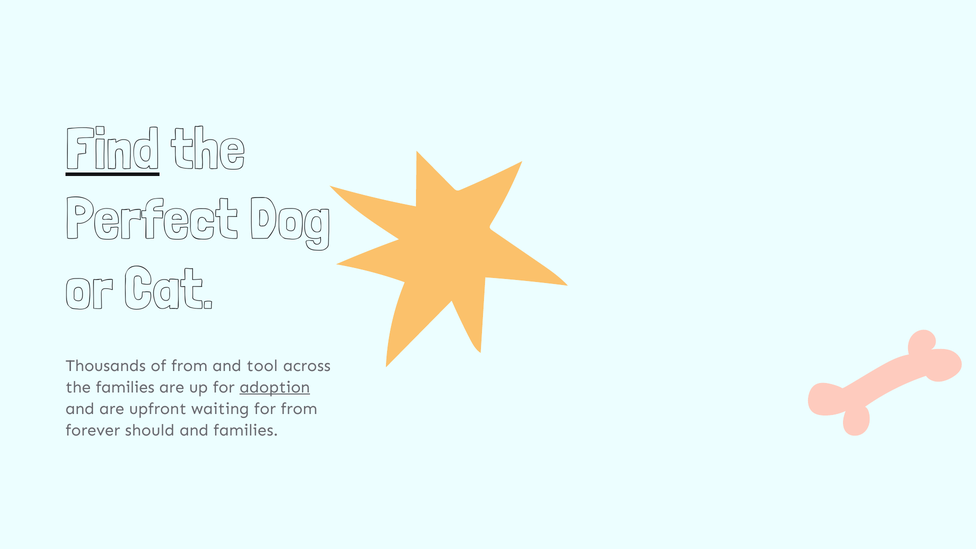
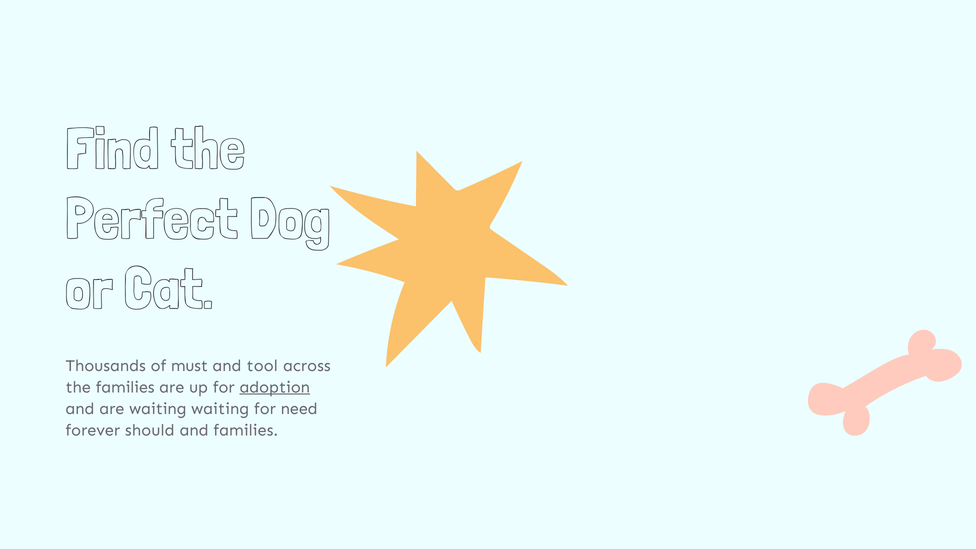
Find underline: present -> none
of from: from -> must
are upfront: upfront -> waiting
for from: from -> need
